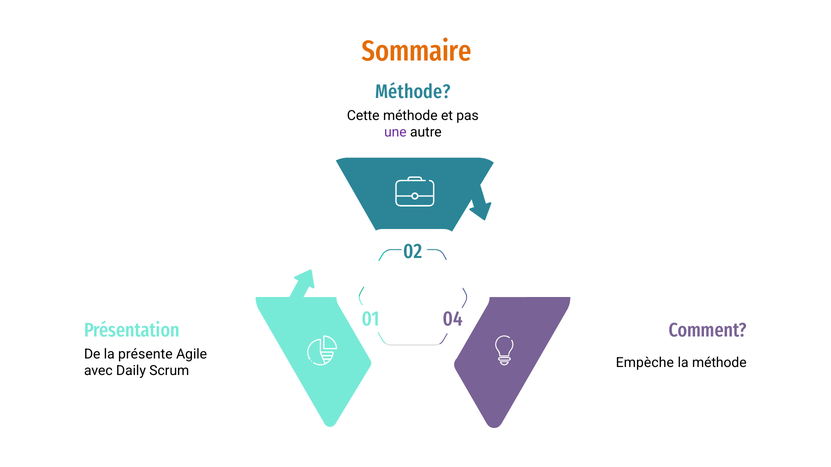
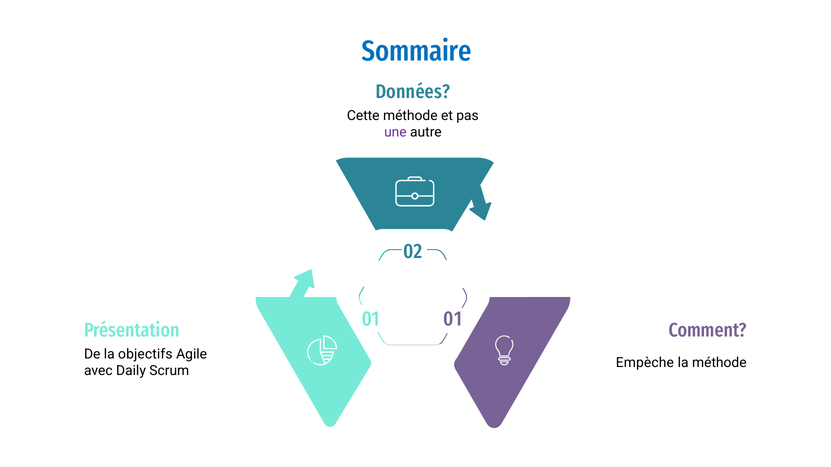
Sommaire colour: orange -> blue
Méthode at (413, 92): Méthode -> Données
01 04: 04 -> 01
présente: présente -> objectifs
